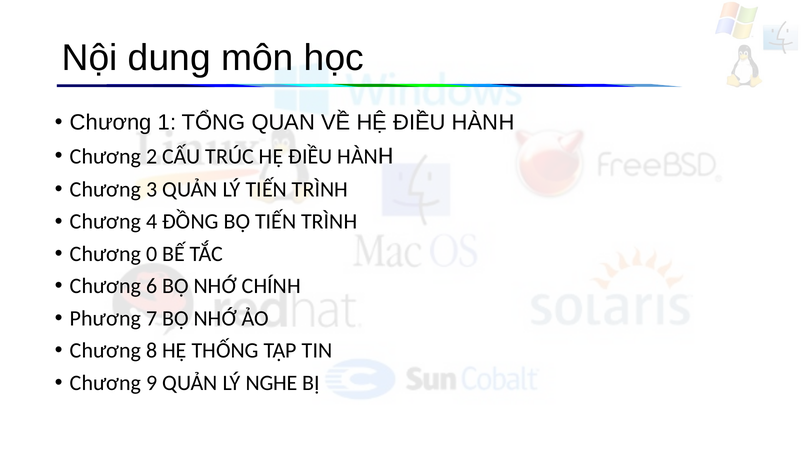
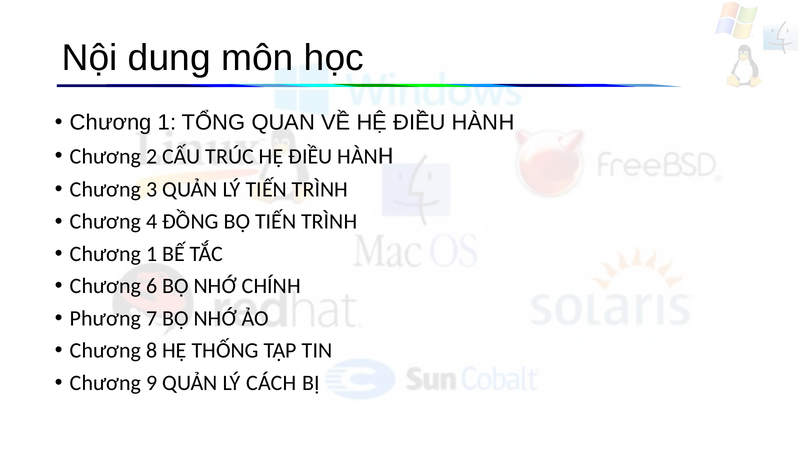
0 at (152, 254): 0 -> 1
NGHE: NGHE -> CÁCH
